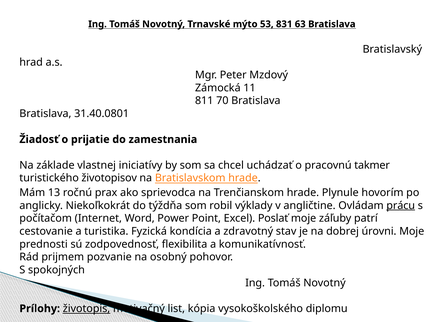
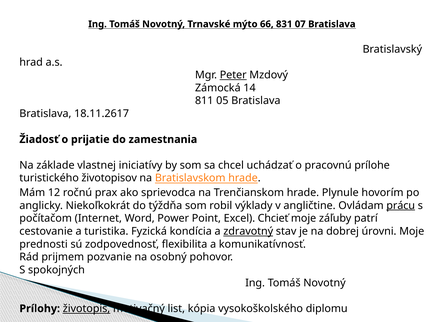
53: 53 -> 66
63: 63 -> 07
Peter underline: none -> present
11: 11 -> 14
70: 70 -> 05
31.40.0801: 31.40.0801 -> 18.11.2617
takmer: takmer -> prílohe
13: 13 -> 12
Poslať: Poslať -> Chcieť
zdravotný underline: none -> present
